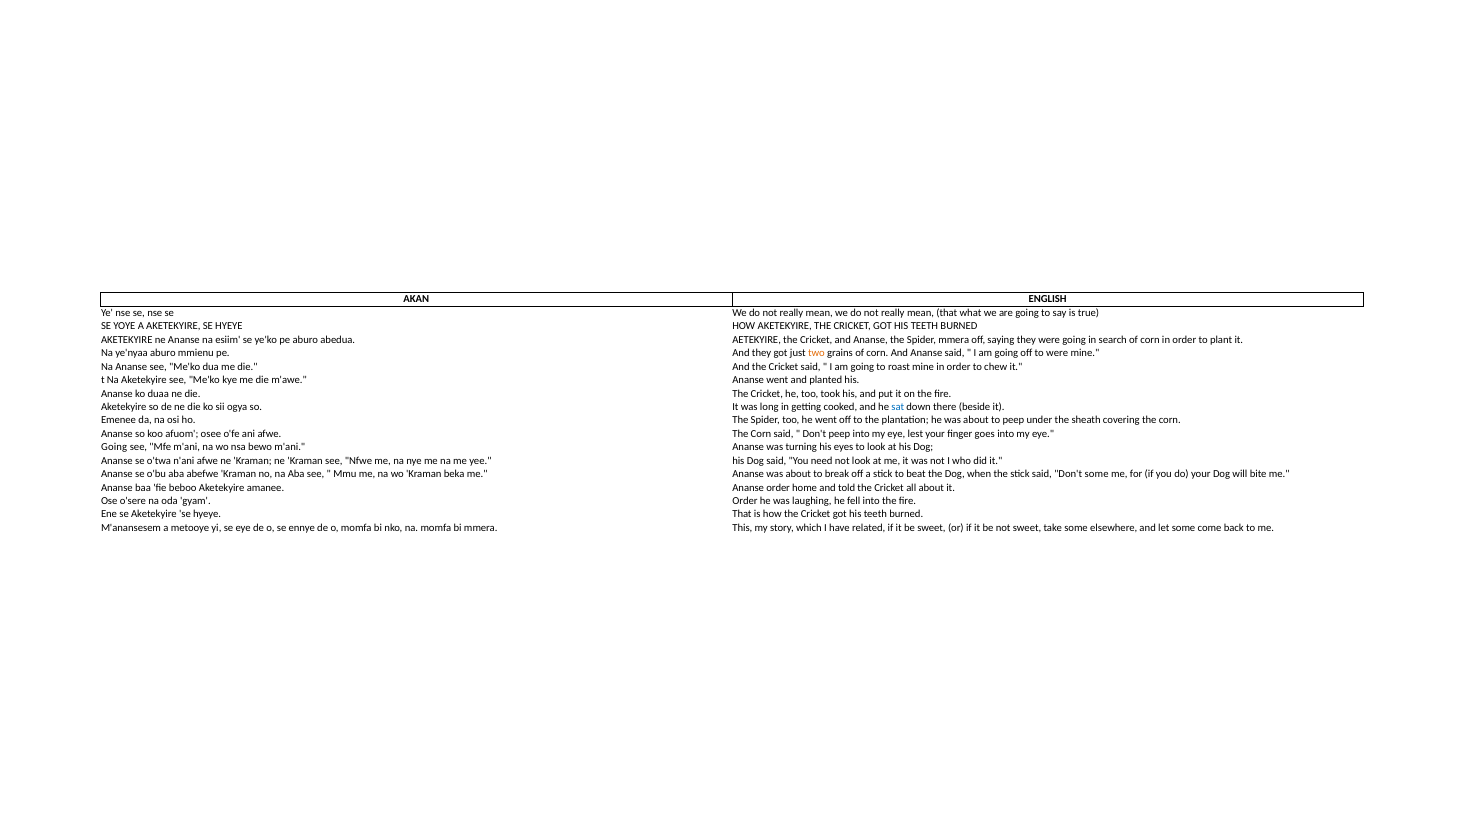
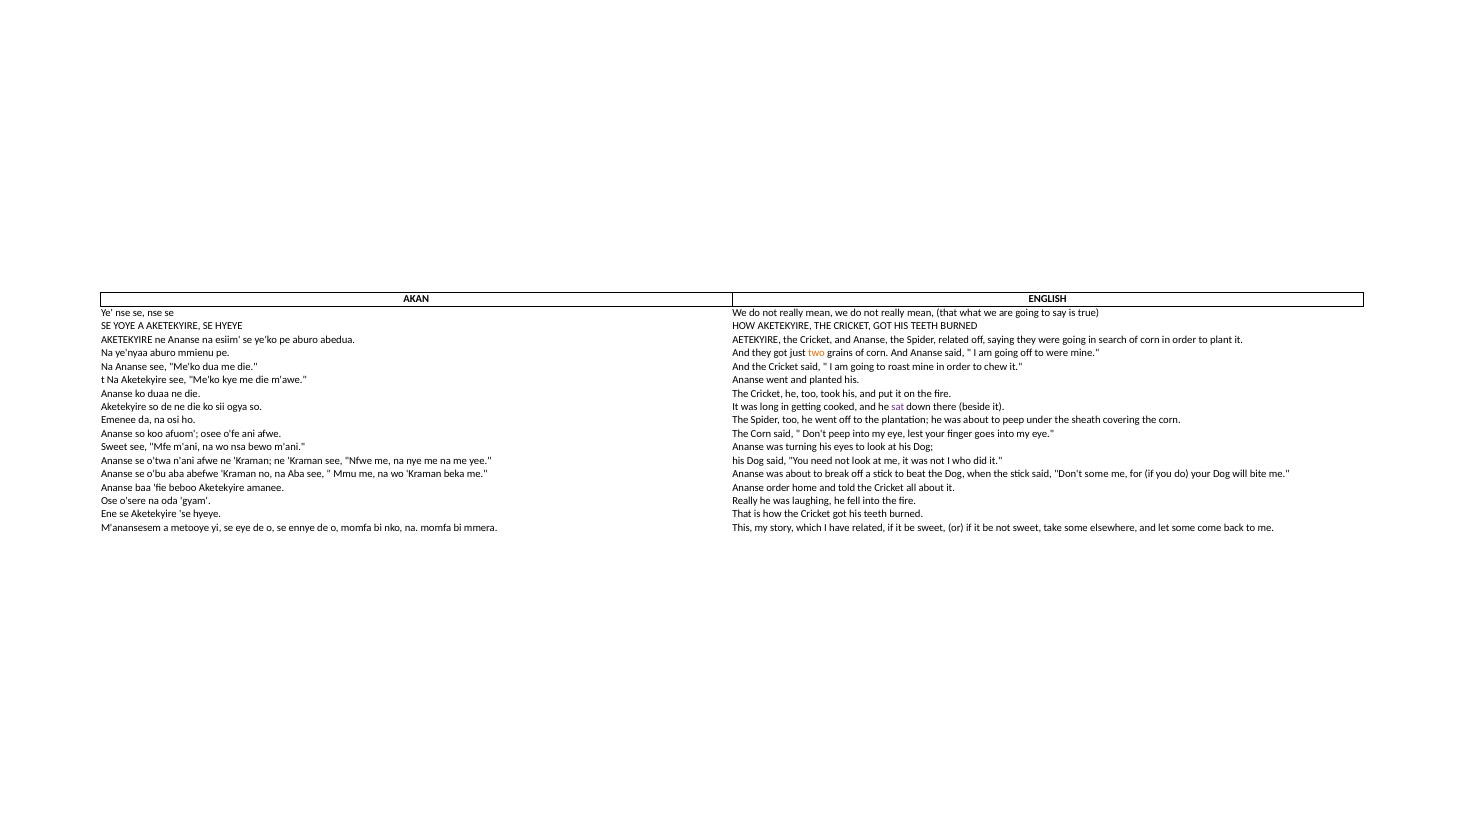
Spider mmera: mmera -> related
sat colour: blue -> purple
Going at (114, 448): Going -> Sweet
gyam Order: Order -> Really
